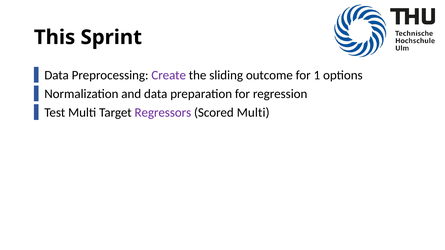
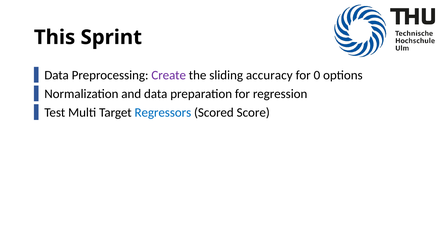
outcome: outcome -> accuracy
1: 1 -> 0
Regressors colour: purple -> blue
Scored Multi: Multi -> Score
